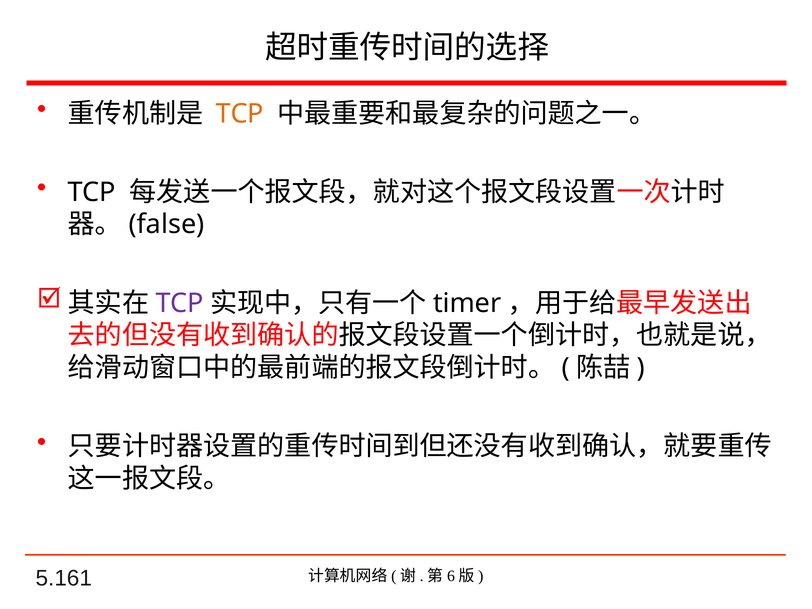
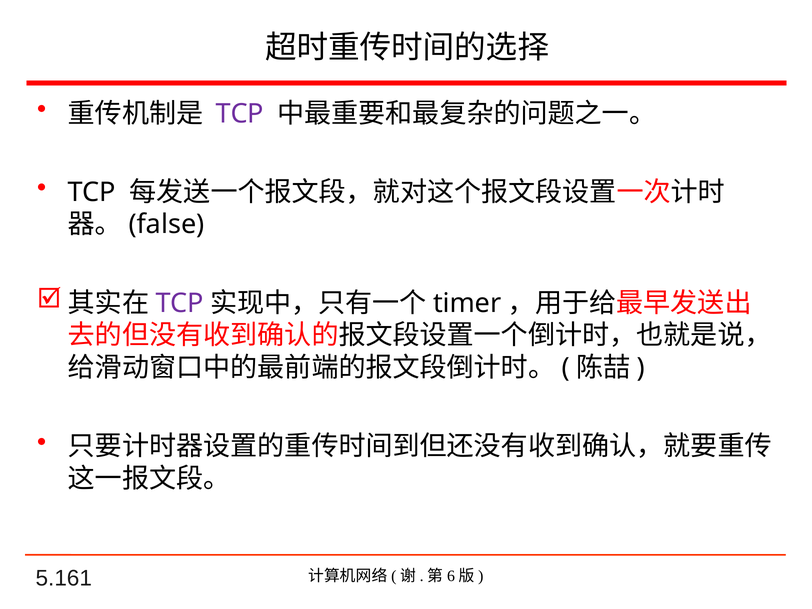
TCP at (240, 114) colour: orange -> purple
